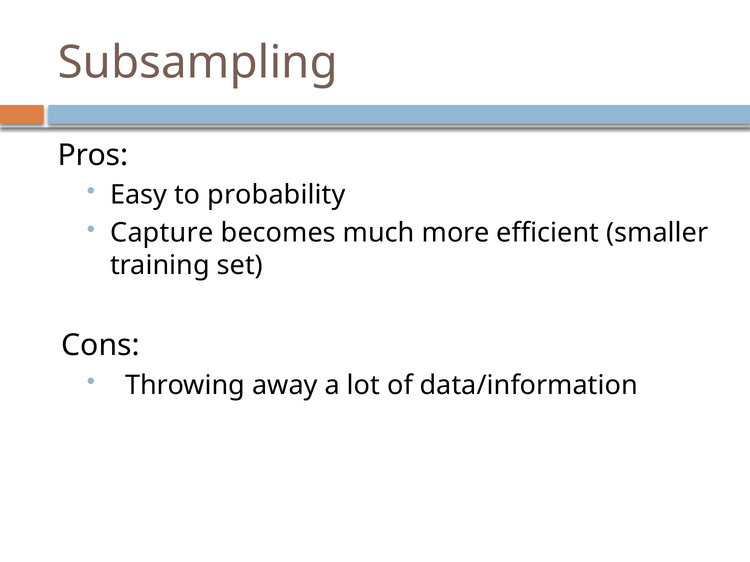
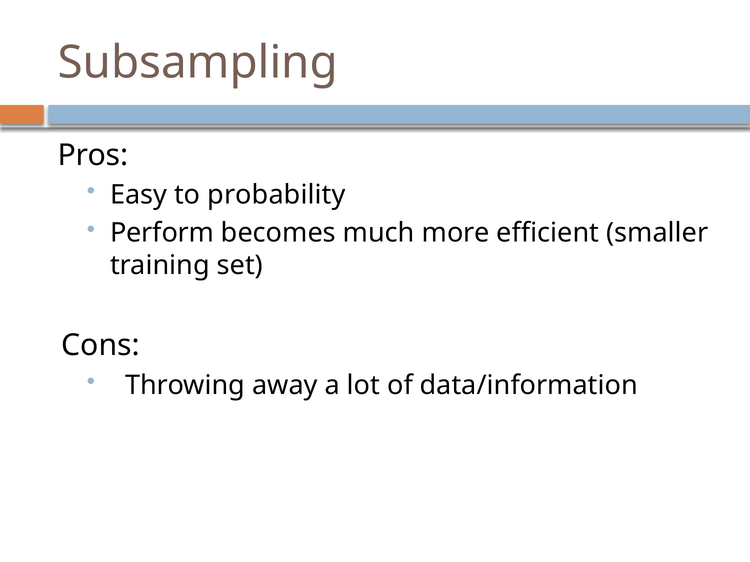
Capture: Capture -> Perform
